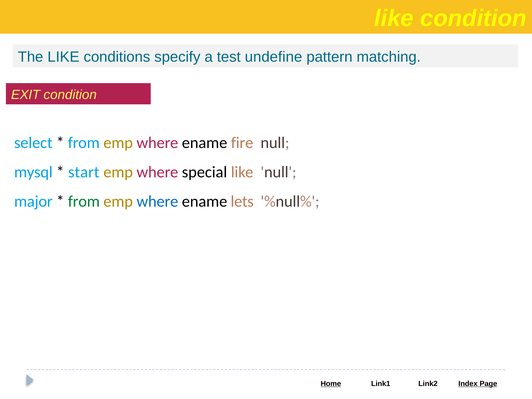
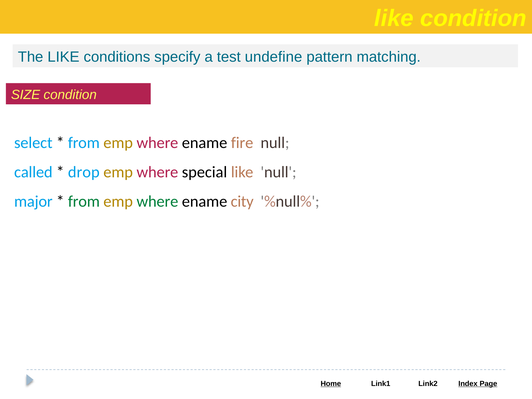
EXIT: EXIT -> SIZE
mysql: mysql -> called
start: start -> drop
where at (157, 201) colour: blue -> green
lets: lets -> city
